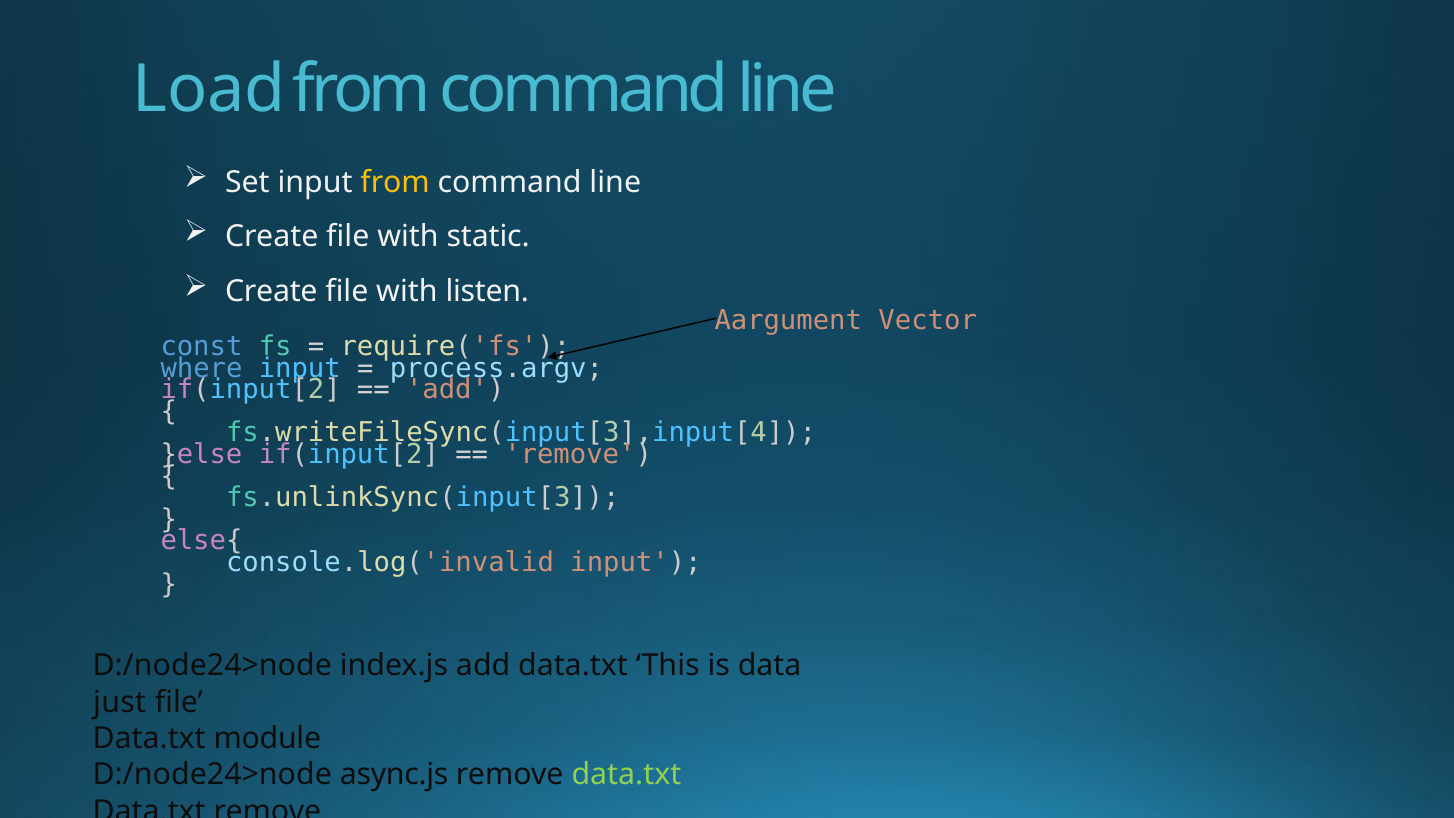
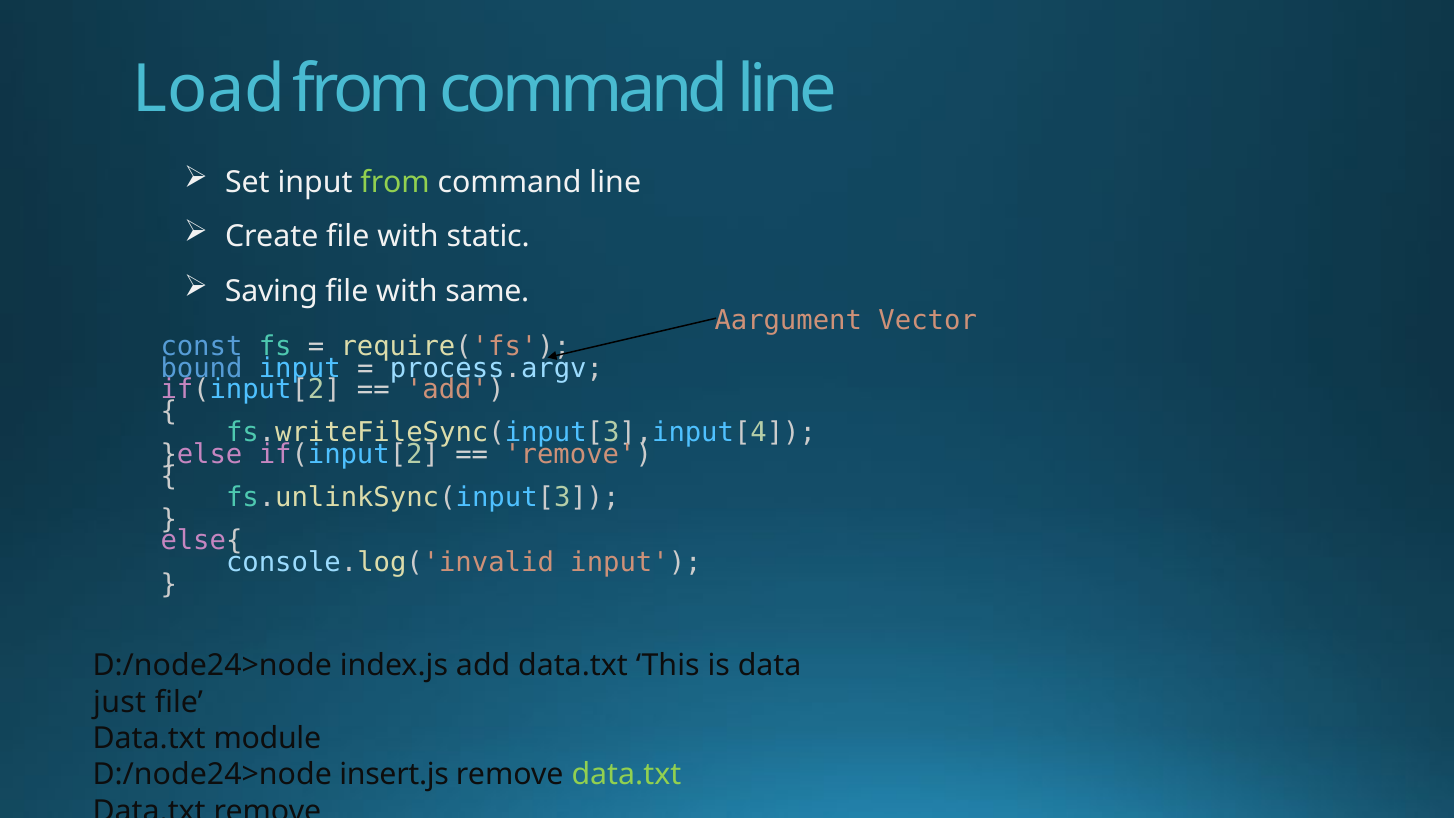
from at (395, 182) colour: yellow -> light green
Create at (271, 291): Create -> Saving
listen: listen -> same
where: where -> bound
async.js: async.js -> insert.js
